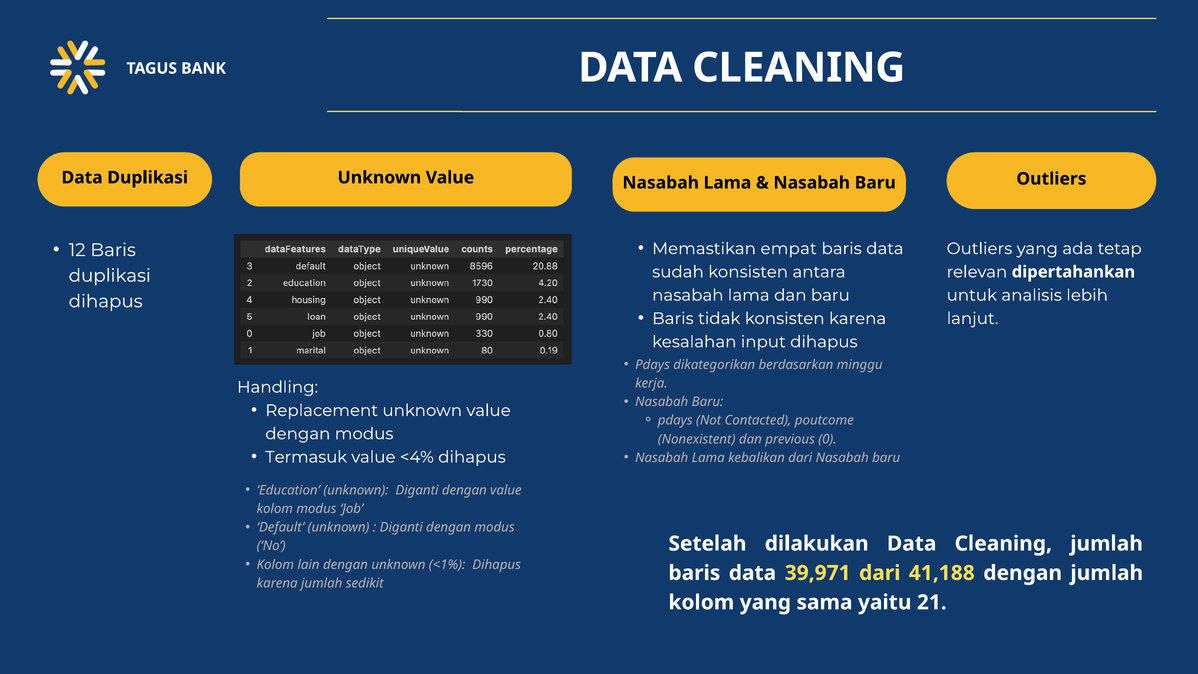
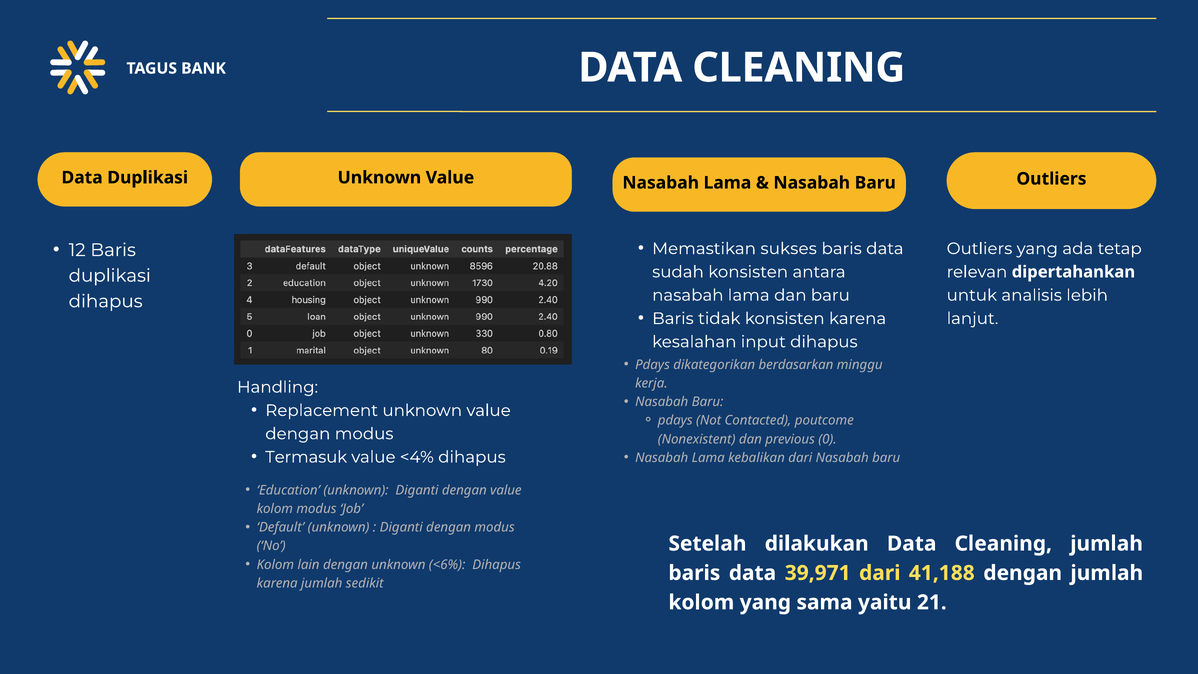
empat: empat -> sukses
<1%: <1% -> <6%
